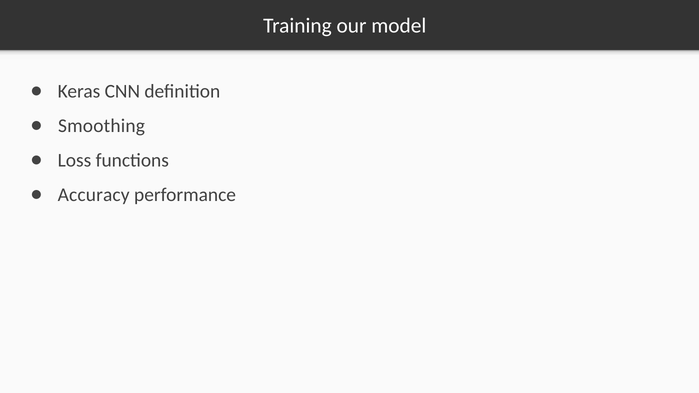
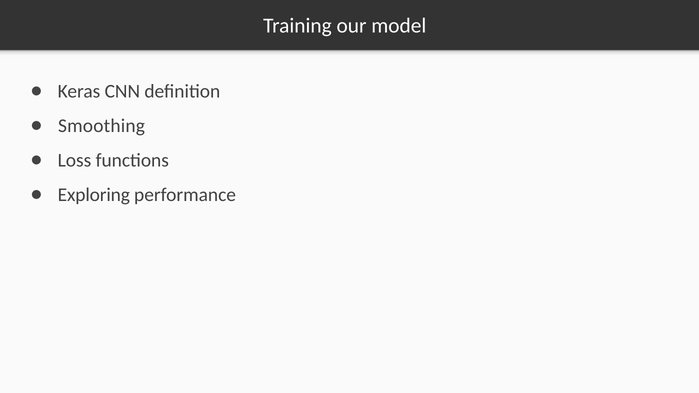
Accuracy: Accuracy -> Exploring
